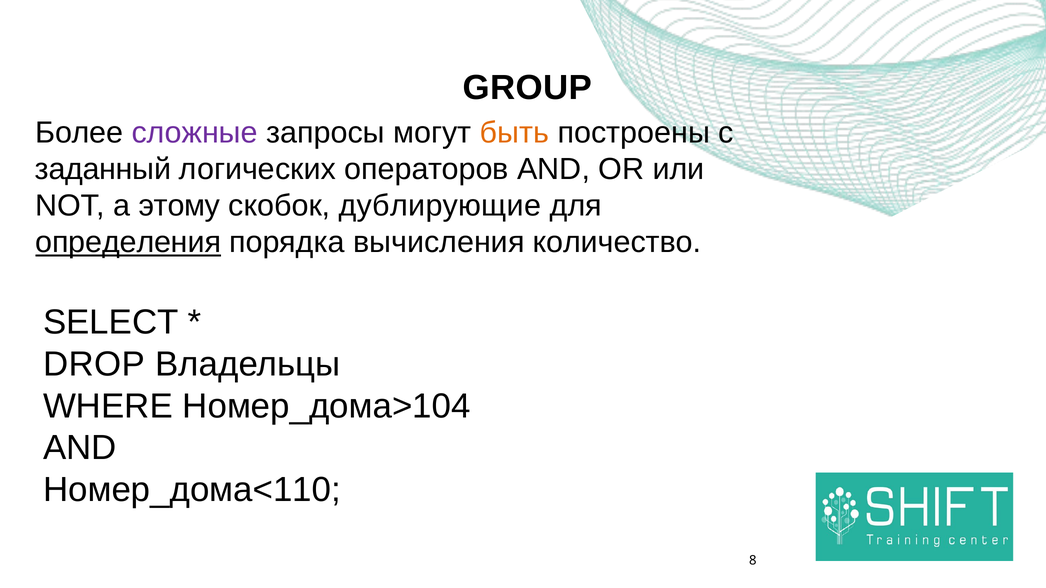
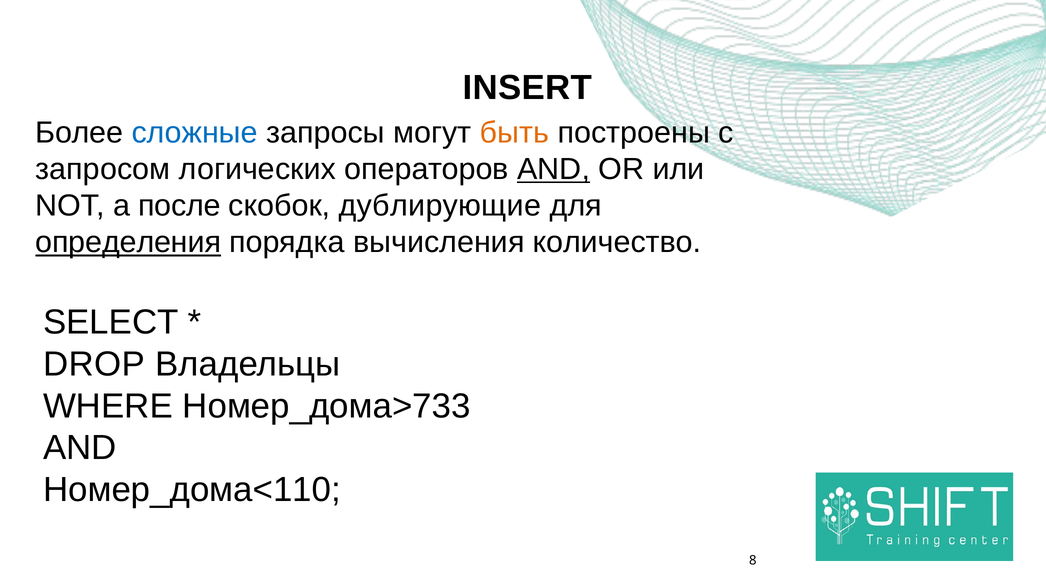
GROUP: GROUP -> INSERT
сложные colour: purple -> blue
заданный: заданный -> запросом
AND at (554, 169) underline: none -> present
этому: этому -> после
Номер_дома>104: Номер_дома>104 -> Номер_дома>733
